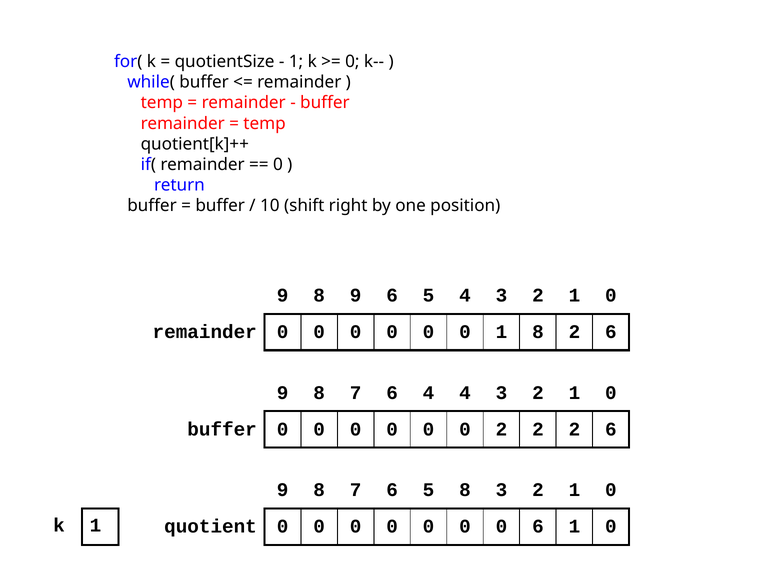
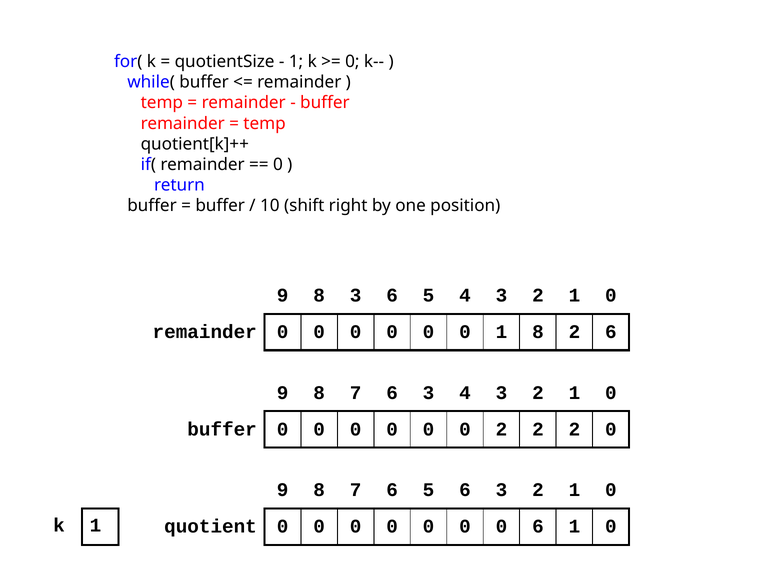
8 9: 9 -> 3
7 6 4: 4 -> 3
2 2 6: 6 -> 0
5 8: 8 -> 6
